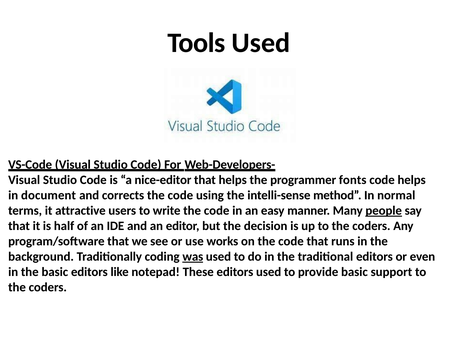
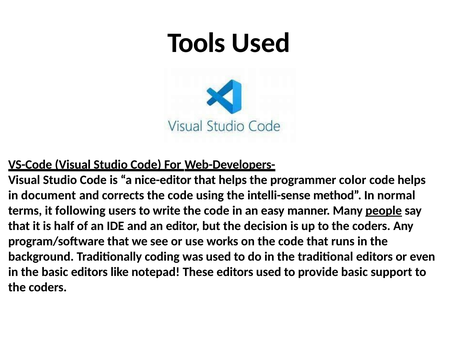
fonts: fonts -> color
attractive: attractive -> following
was underline: present -> none
